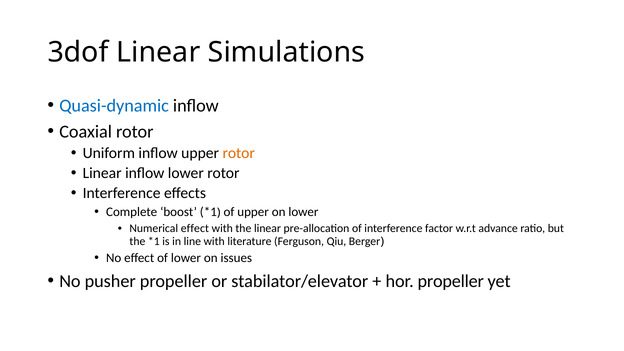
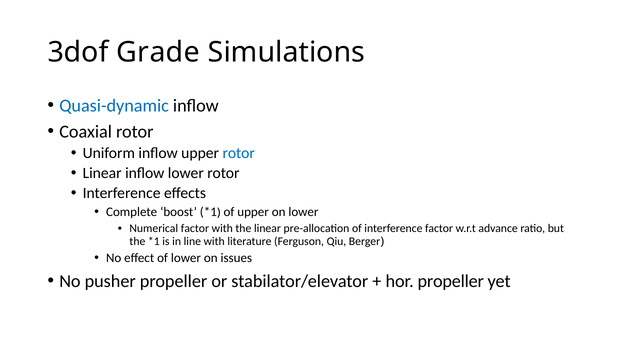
3dof Linear: Linear -> Grade
rotor at (239, 153) colour: orange -> blue
Numerical effect: effect -> factor
